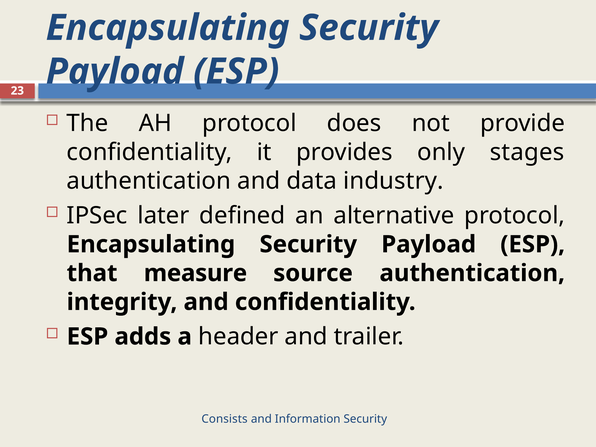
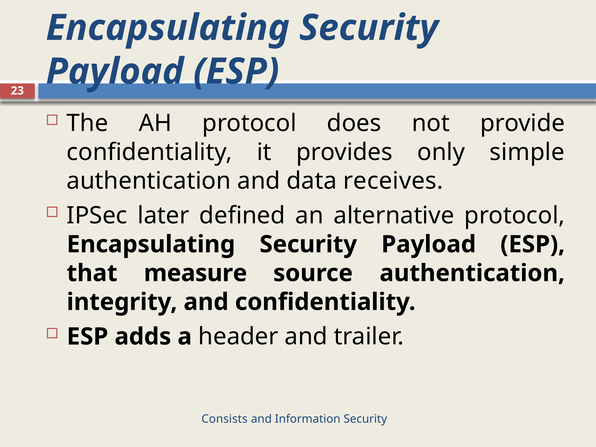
stages: stages -> simple
industry: industry -> receives
